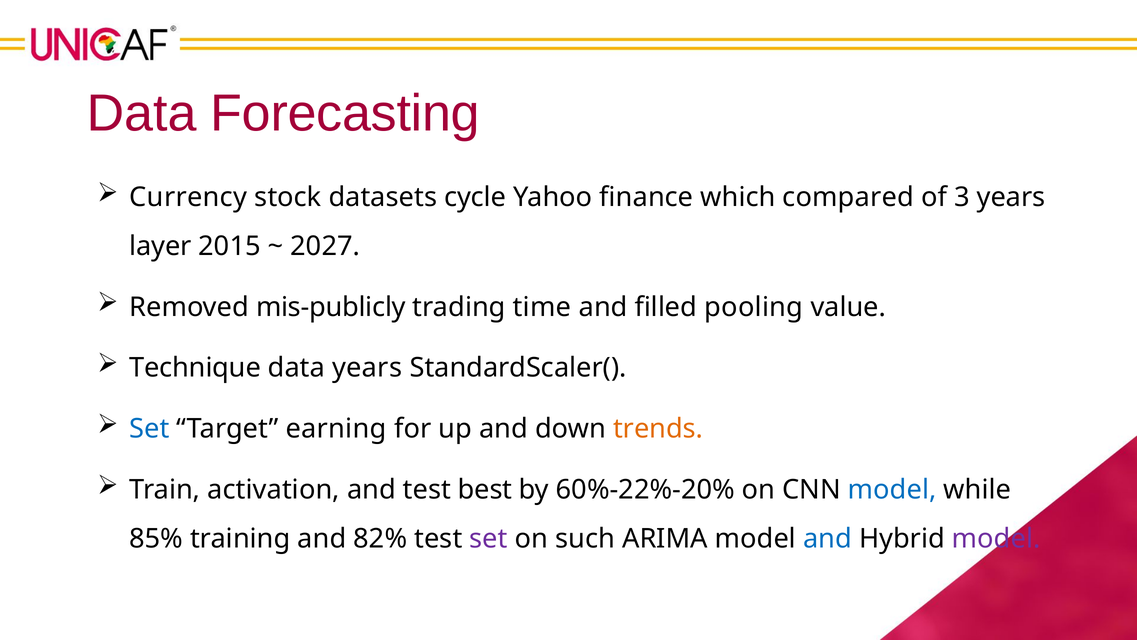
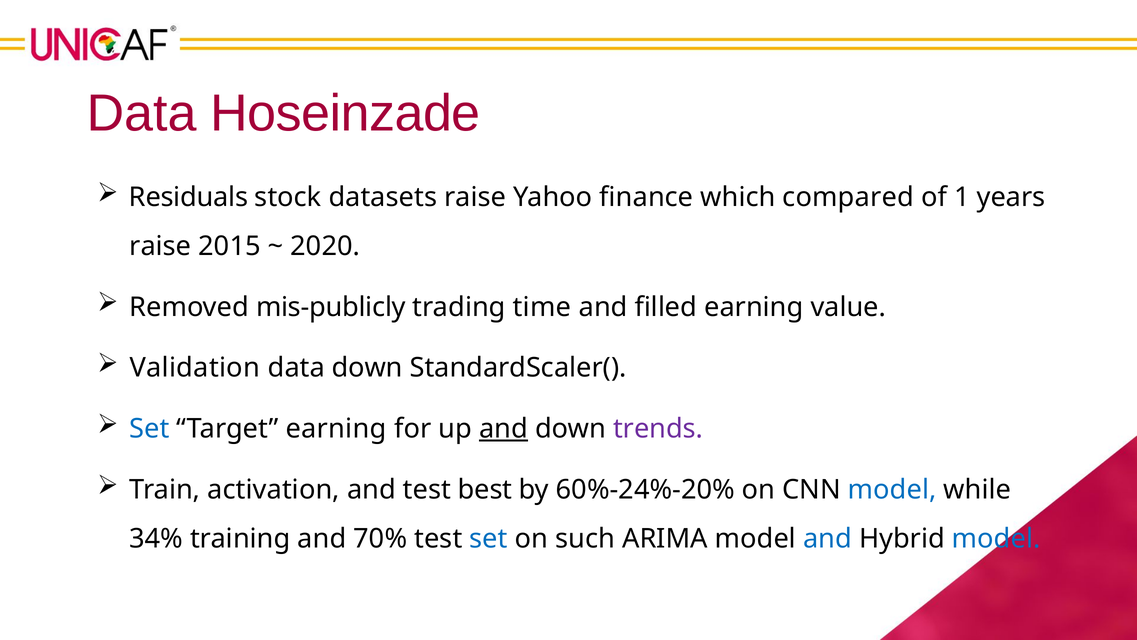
Forecasting: Forecasting -> Hoseinzade
Currency: Currency -> Residuals
datasets cycle: cycle -> raise
3: 3 -> 1
layer at (160, 246): layer -> raise
2027: 2027 -> 2020
filled pooling: pooling -> earning
Technique: Technique -> Validation
data years: years -> down
and at (504, 428) underline: none -> present
trends colour: orange -> purple
60%-22%-20%: 60%-22%-20% -> 60%-24%-20%
85%: 85% -> 34%
82%: 82% -> 70%
set at (489, 538) colour: purple -> blue
model at (996, 538) colour: purple -> blue
